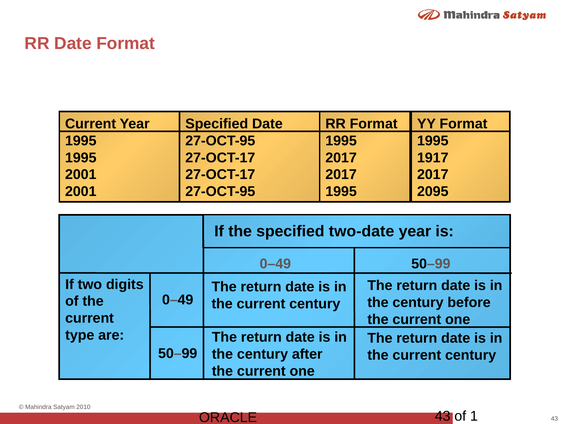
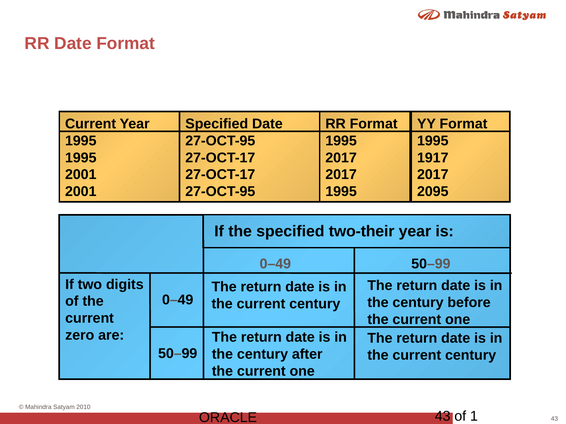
two-date: two-date -> two-their
type: type -> zero
